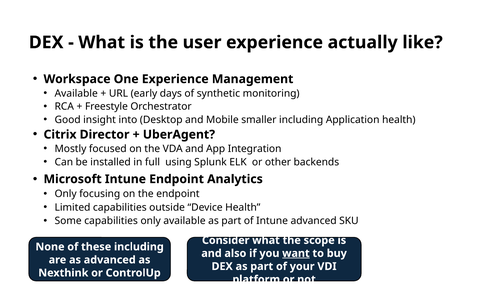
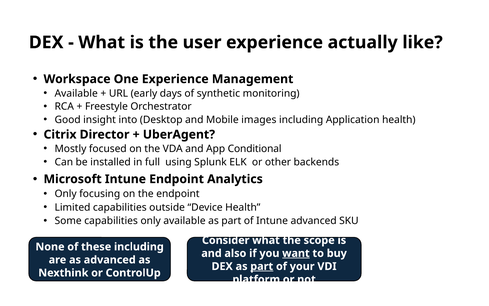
smaller: smaller -> images
Integration: Integration -> Conditional
part at (262, 266) underline: none -> present
